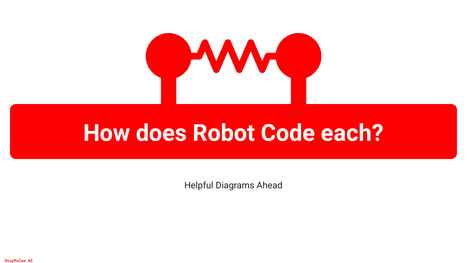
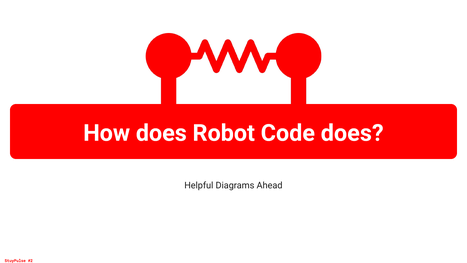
Code each: each -> does
